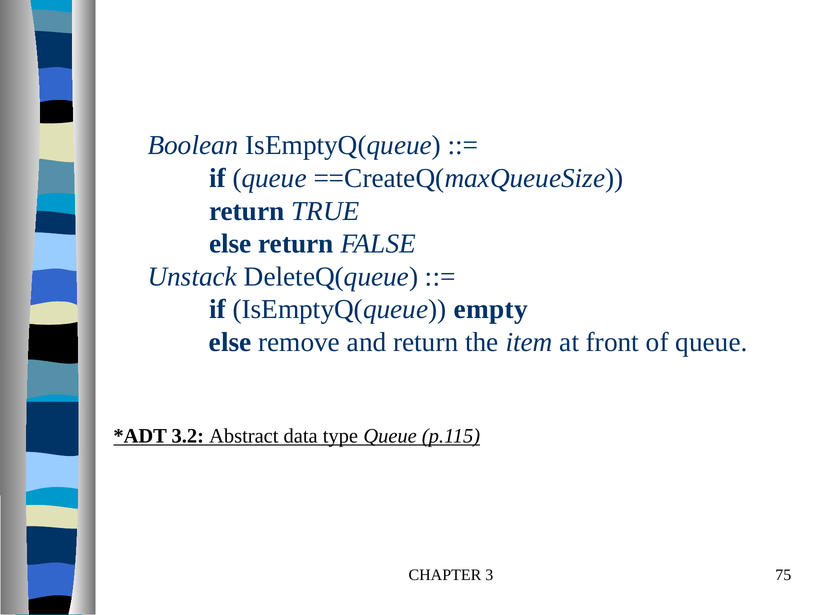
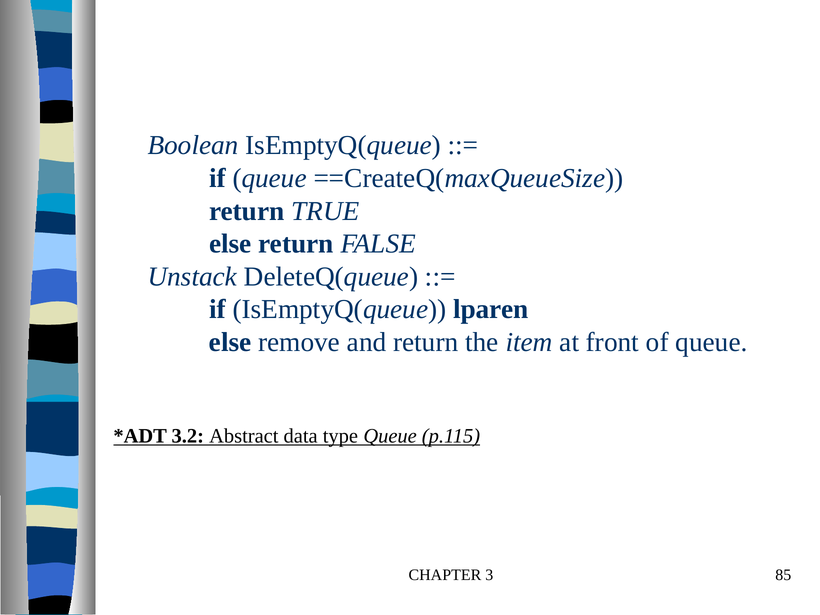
empty: empty -> lparen
75: 75 -> 85
